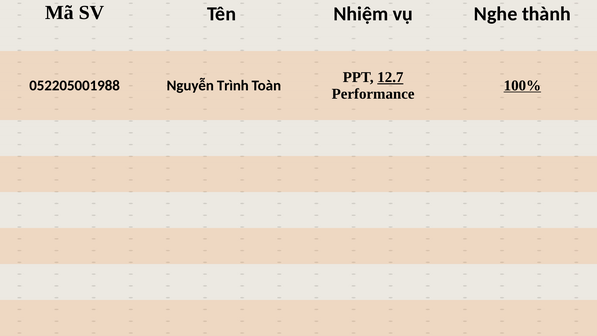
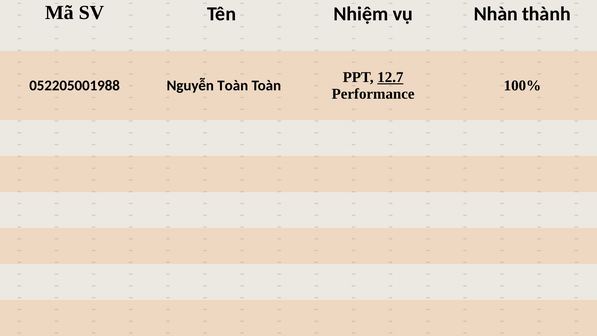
Nghe: Nghe -> Nhàn
100% underline: present -> none
Nguyễn Trình: Trình -> Toàn
